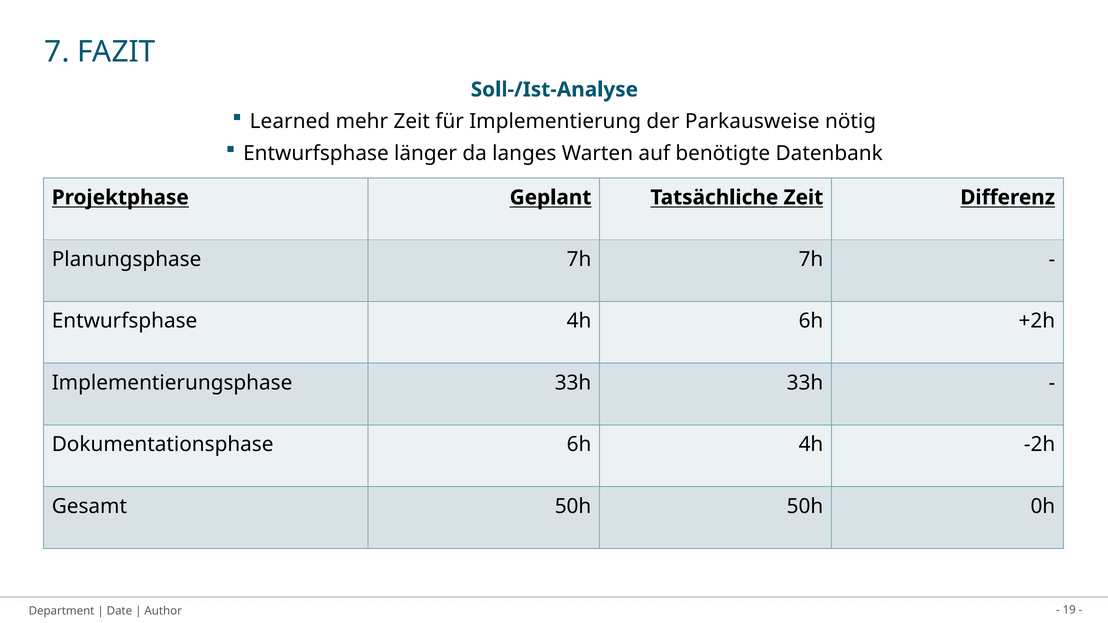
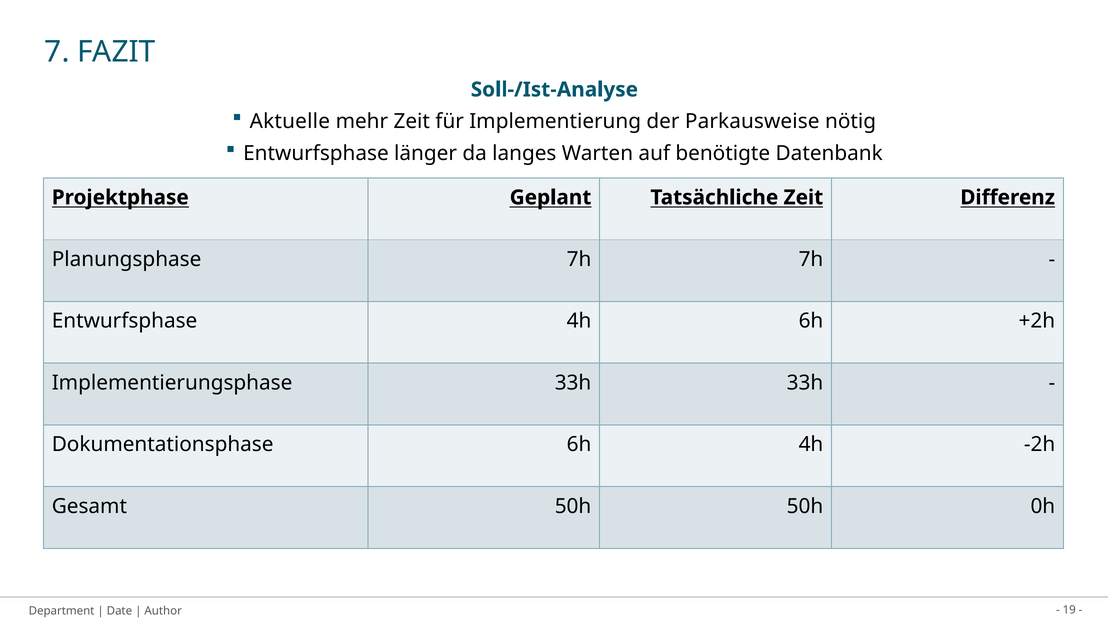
Learned: Learned -> Aktuelle
